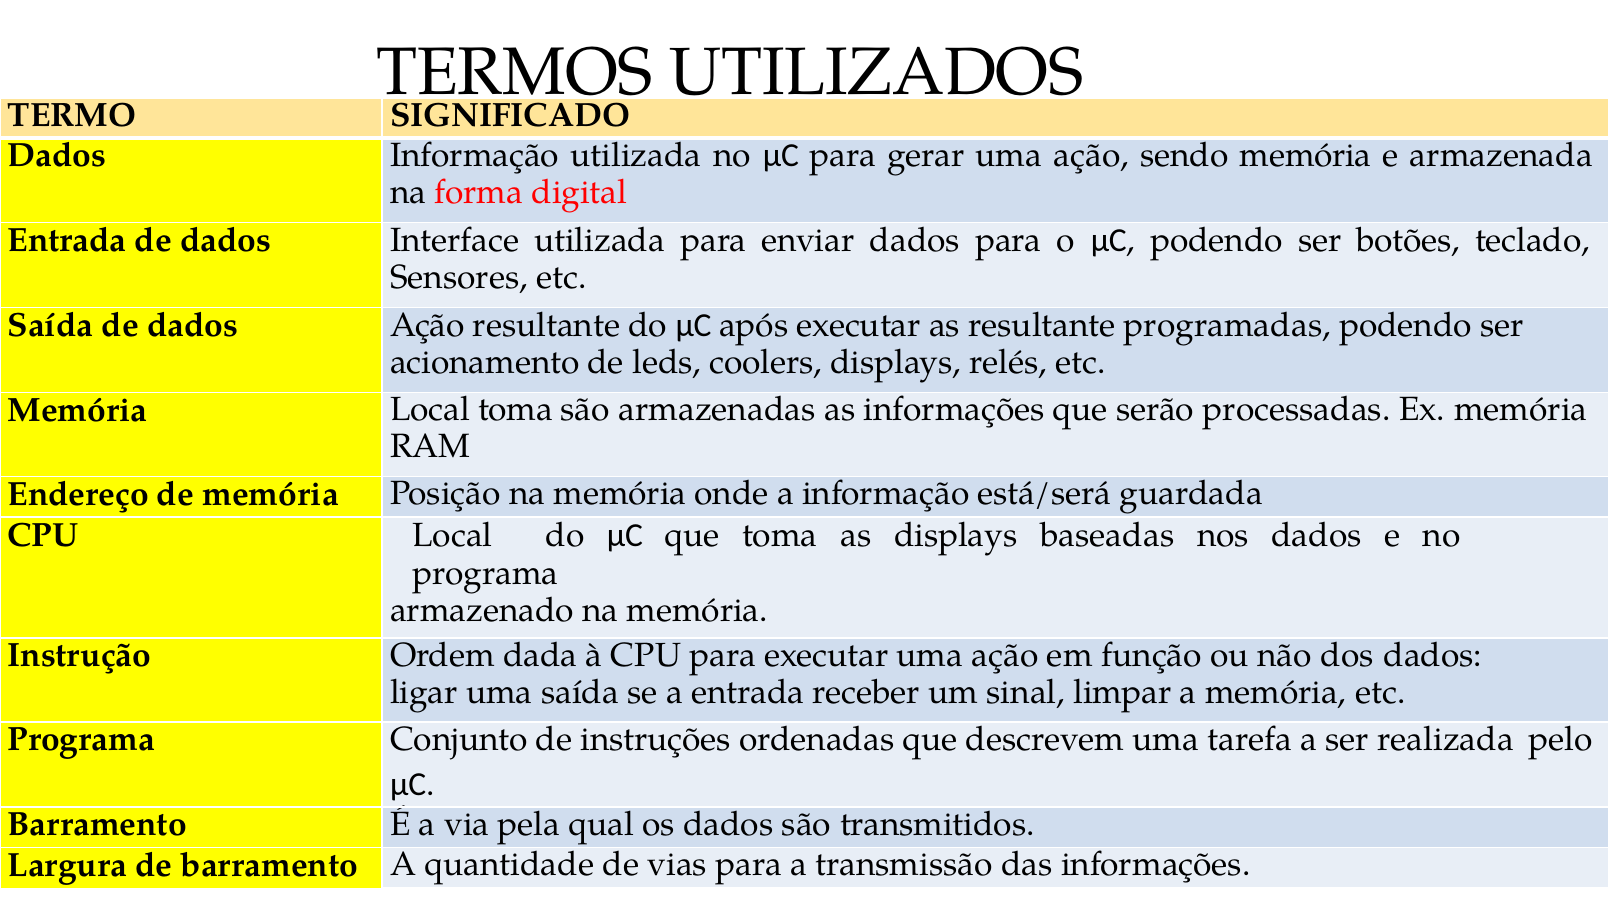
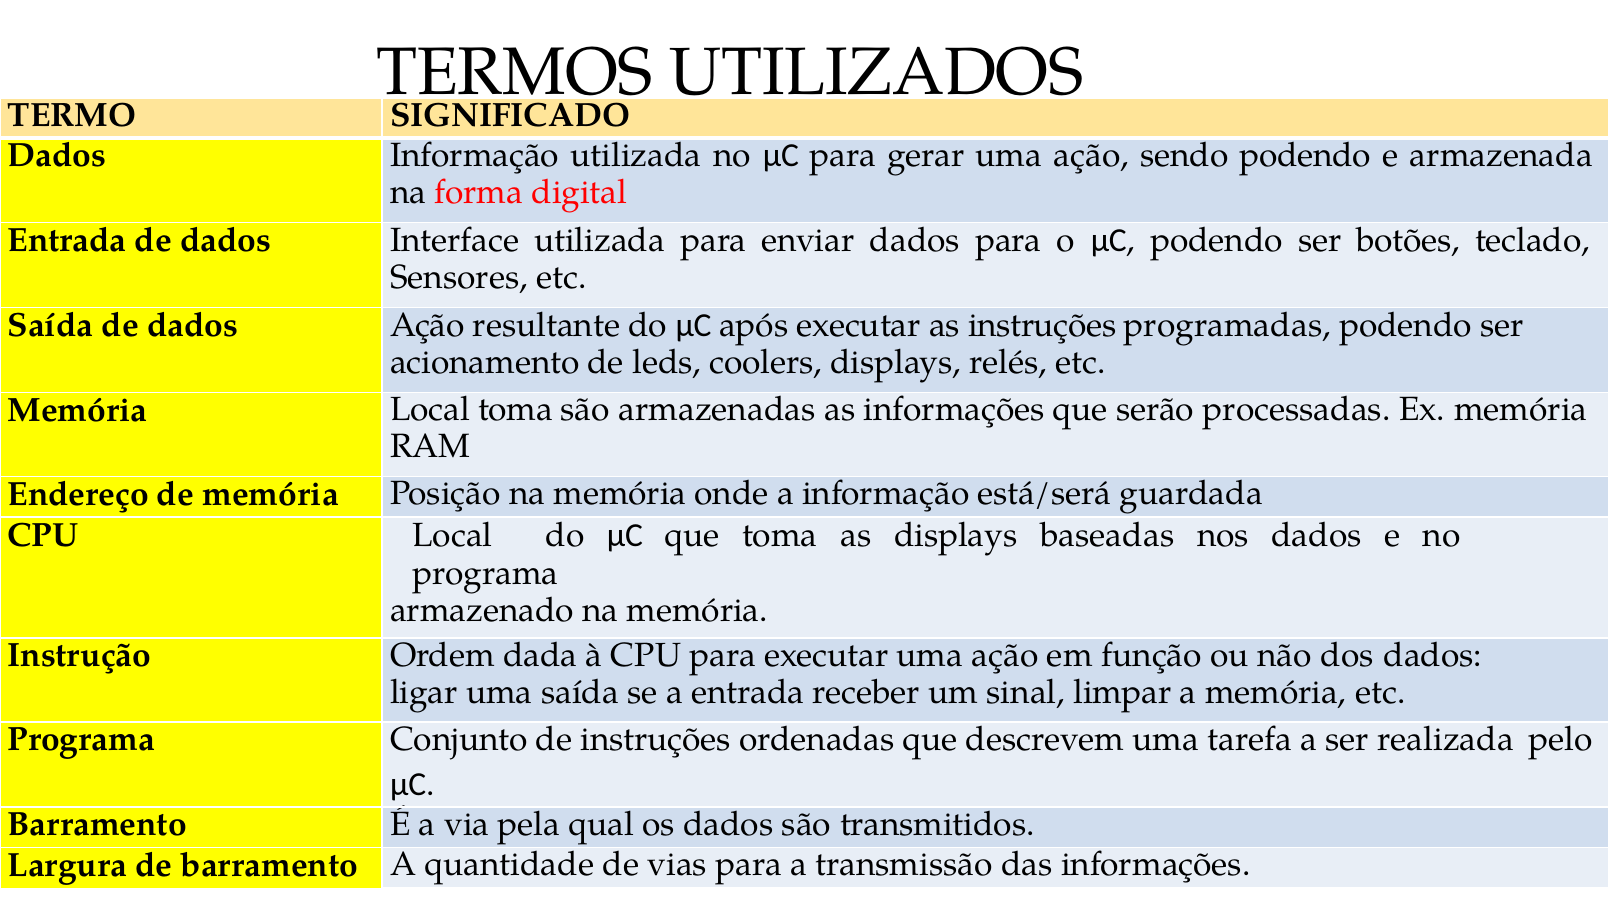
sendo memória: memória -> podendo
as resultante: resultante -> instruções
